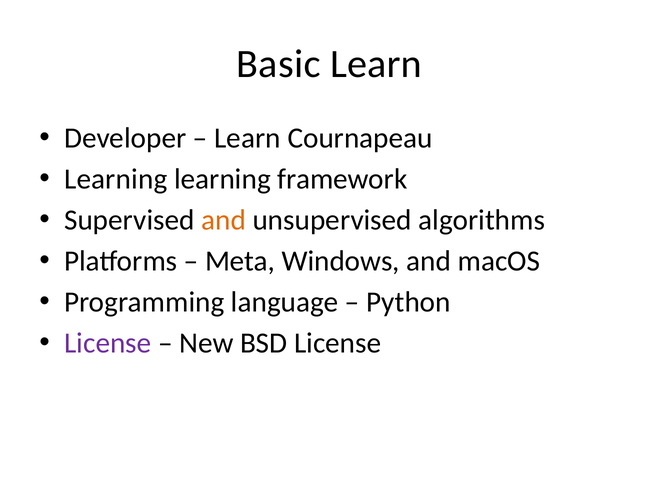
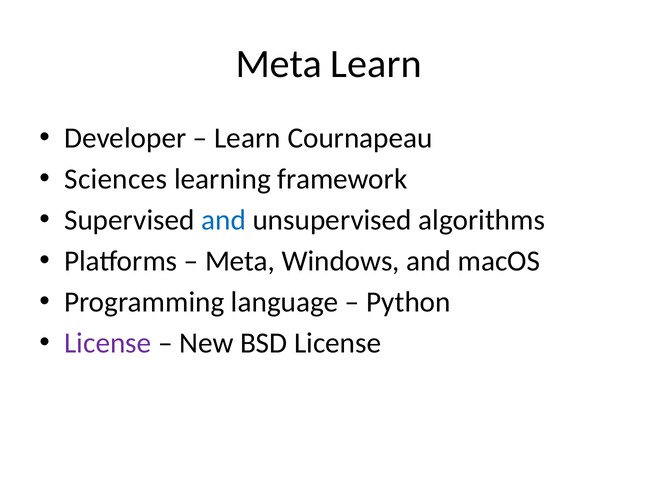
Basic at (278, 64): Basic -> Meta
Learning at (116, 179): Learning -> Sciences
and at (224, 220) colour: orange -> blue
